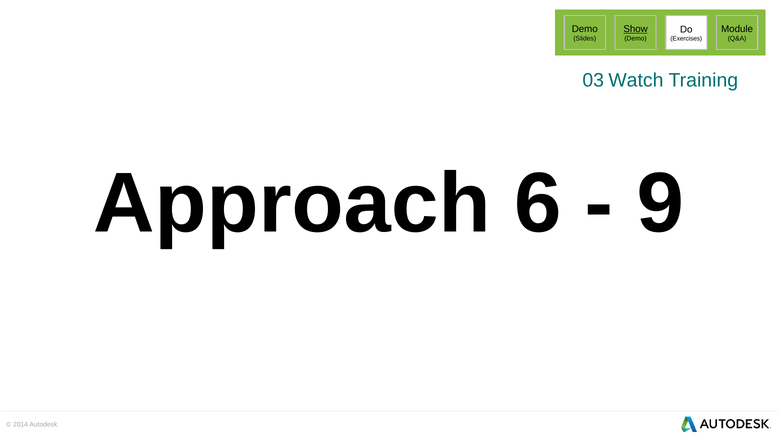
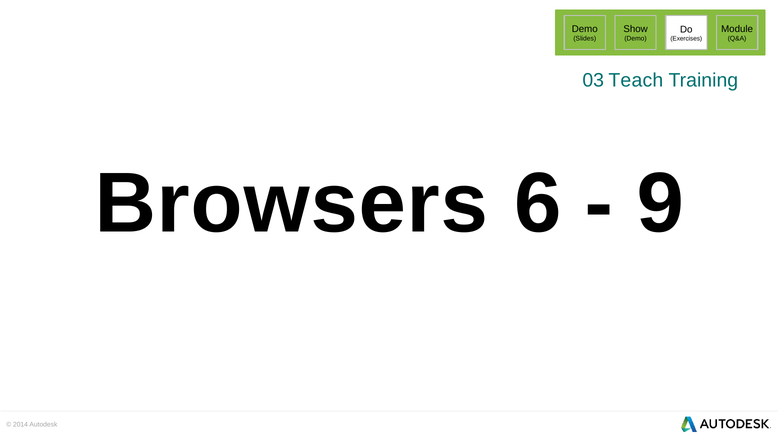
Show underline: present -> none
Watch: Watch -> Teach
Approach: Approach -> Browsers
